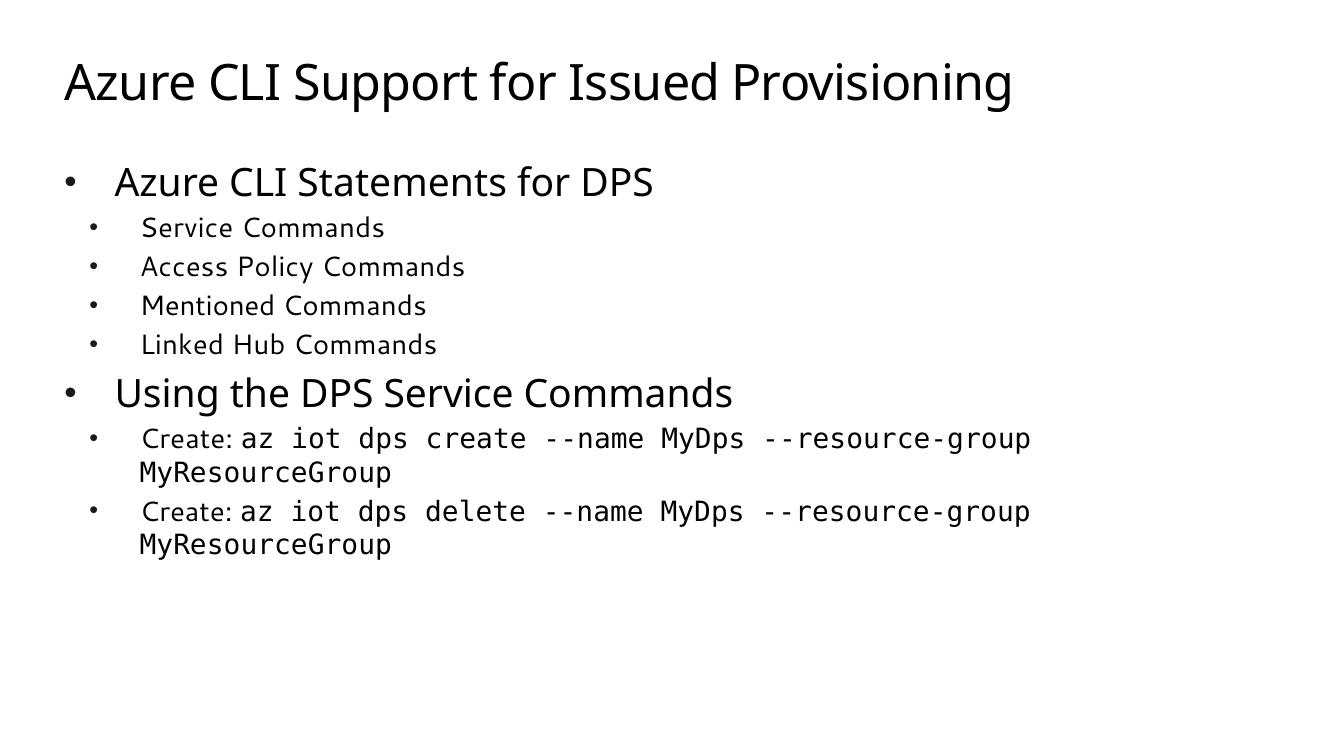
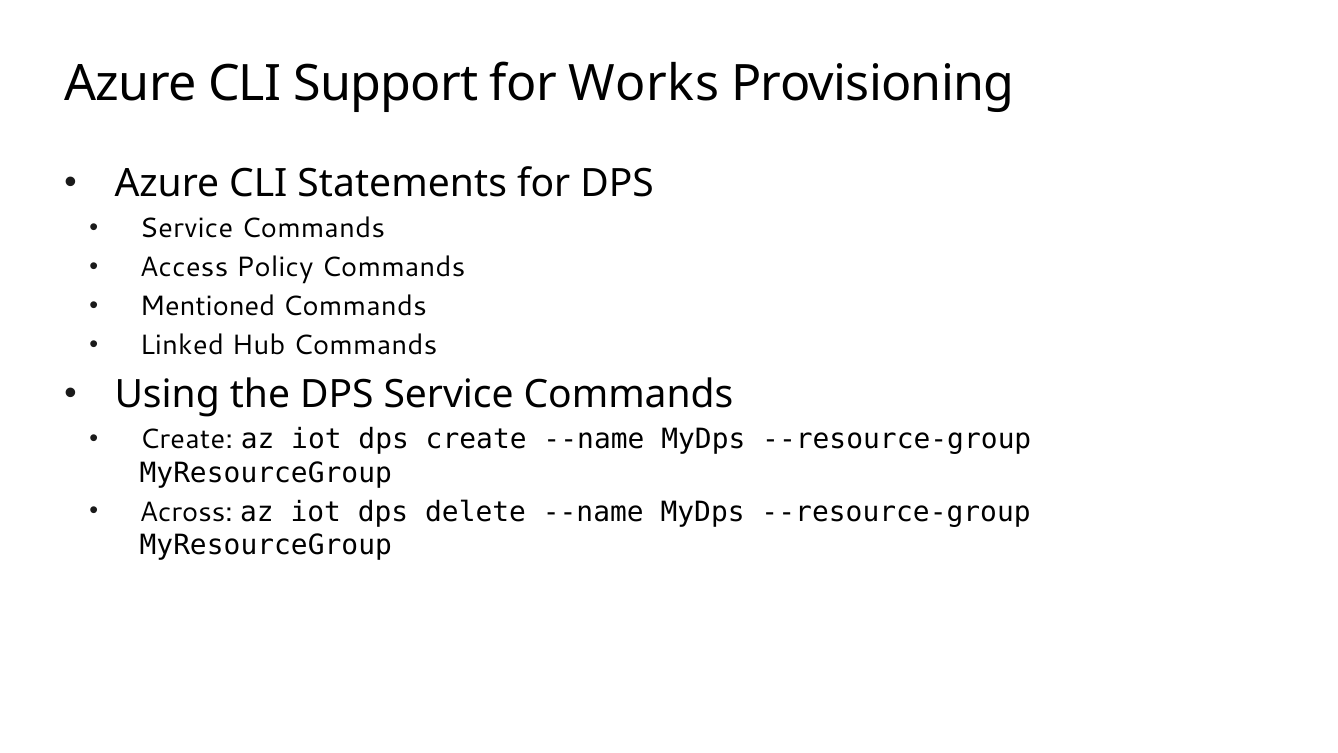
Issued: Issued -> Works
Create at (186, 512): Create -> Across
